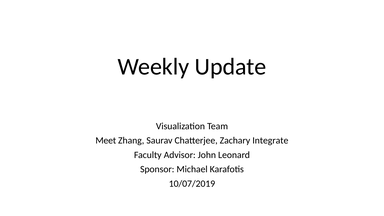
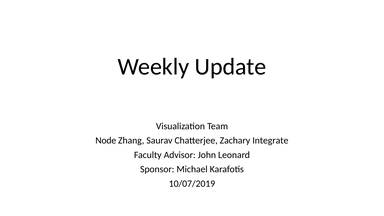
Meet: Meet -> Node
